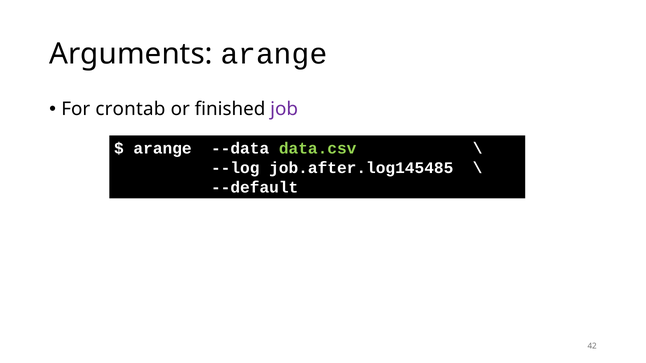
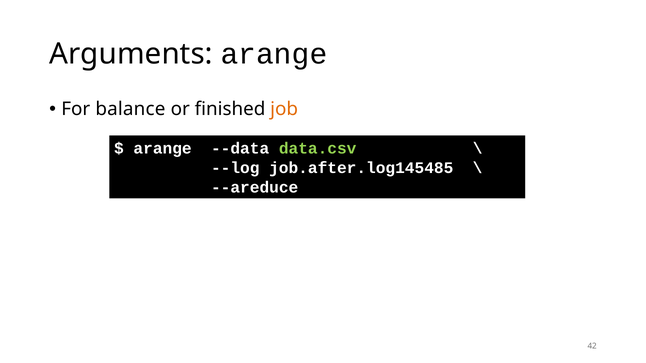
crontab: crontab -> balance
job colour: purple -> orange
--default: --default -> --areduce
